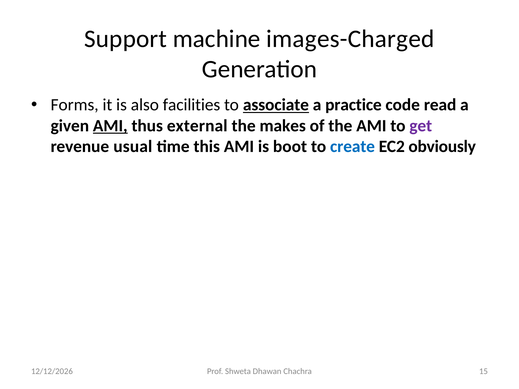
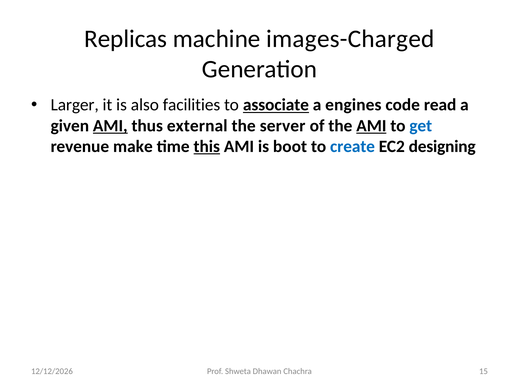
Support: Support -> Replicas
Forms: Forms -> Larger
practice: practice -> engines
makes: makes -> server
AMI at (371, 126) underline: none -> present
get colour: purple -> blue
usual: usual -> make
this underline: none -> present
obviously: obviously -> designing
